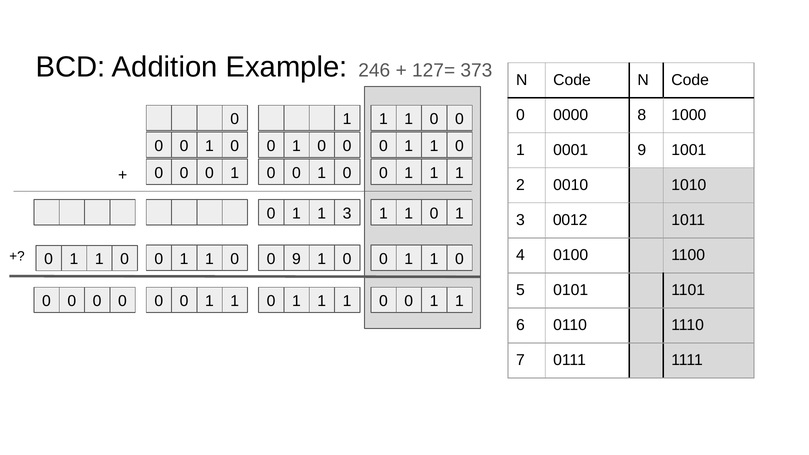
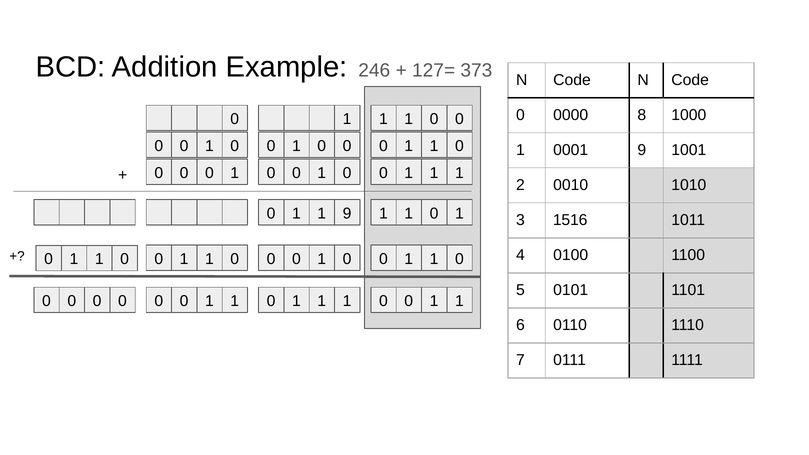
1 3: 3 -> 9
0012: 0012 -> 1516
9 at (296, 259): 9 -> 0
